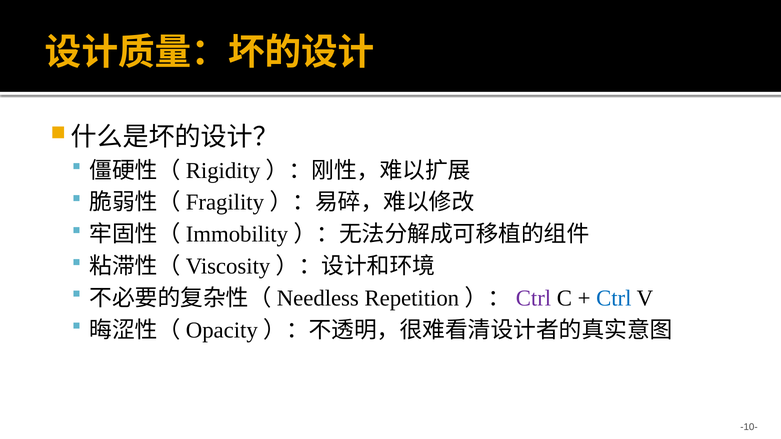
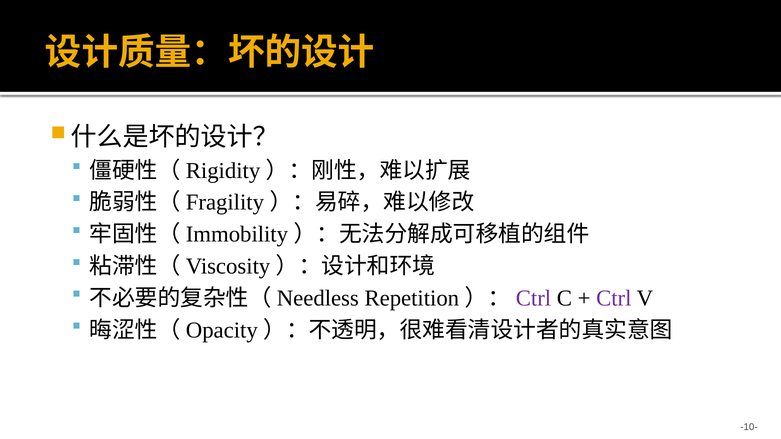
Ctrl at (614, 298) colour: blue -> purple
